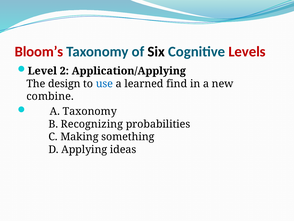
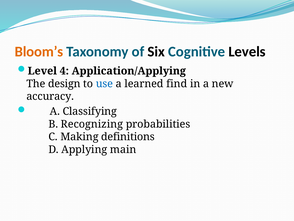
Bloom’s colour: red -> orange
Levels colour: red -> black
2: 2 -> 4
combine: combine -> accuracy
A Taxonomy: Taxonomy -> Classifying
something: something -> definitions
ideas: ideas -> main
